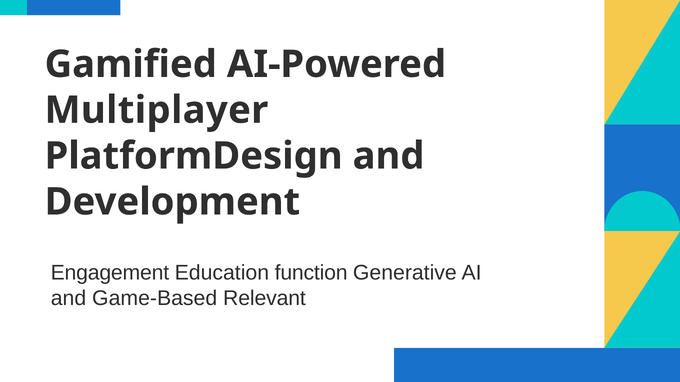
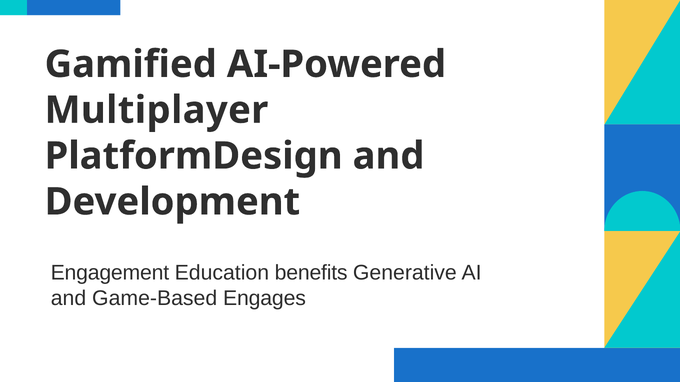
function: function -> benefits
Relevant: Relevant -> Engages
